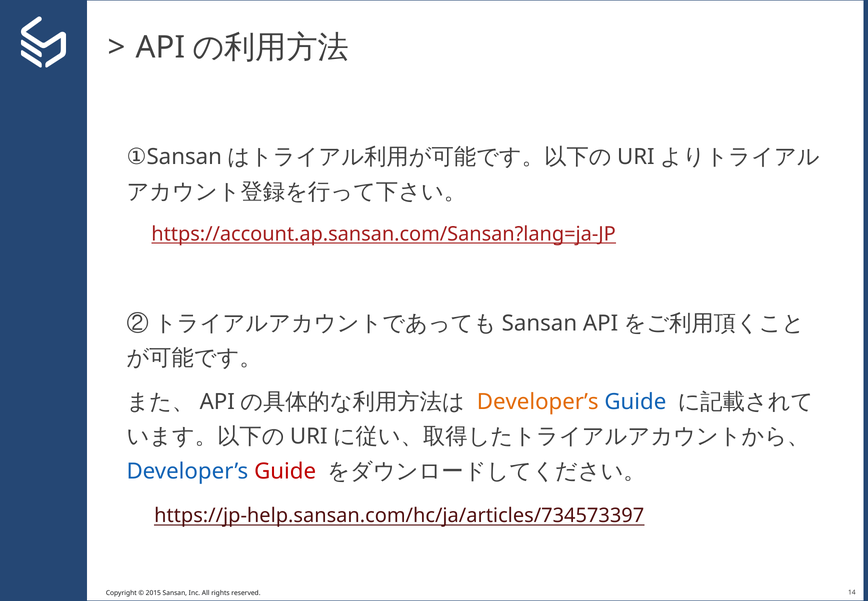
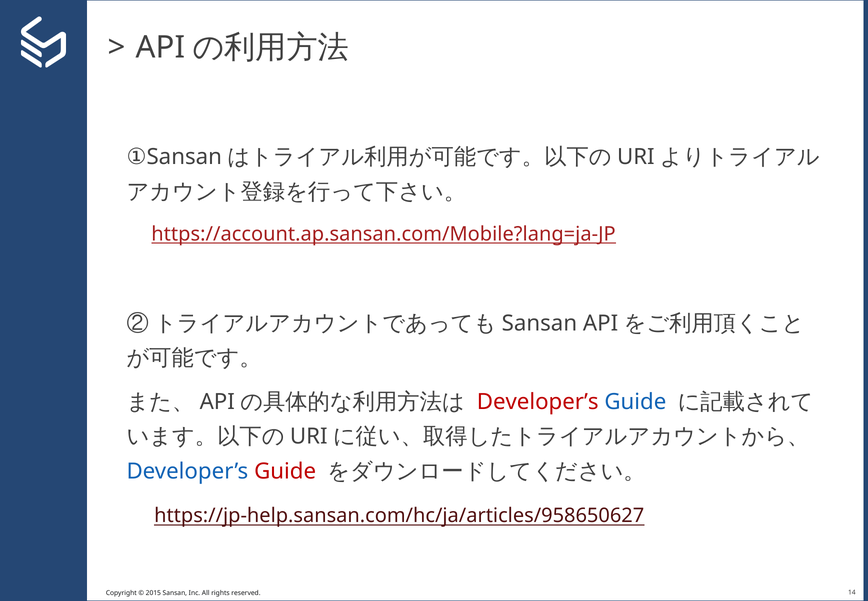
https://account.ap.sansan.com/Sansan?lang=ja-JP: https://account.ap.sansan.com/Sansan?lang=ja-JP -> https://account.ap.sansan.com/Mobile?lang=ja-JP
Developer’s at (538, 402) colour: orange -> red
https://jp-help.sansan.com/hc/ja/articles/734573397: https://jp-help.sansan.com/hc/ja/articles/734573397 -> https://jp-help.sansan.com/hc/ja/articles/958650627
